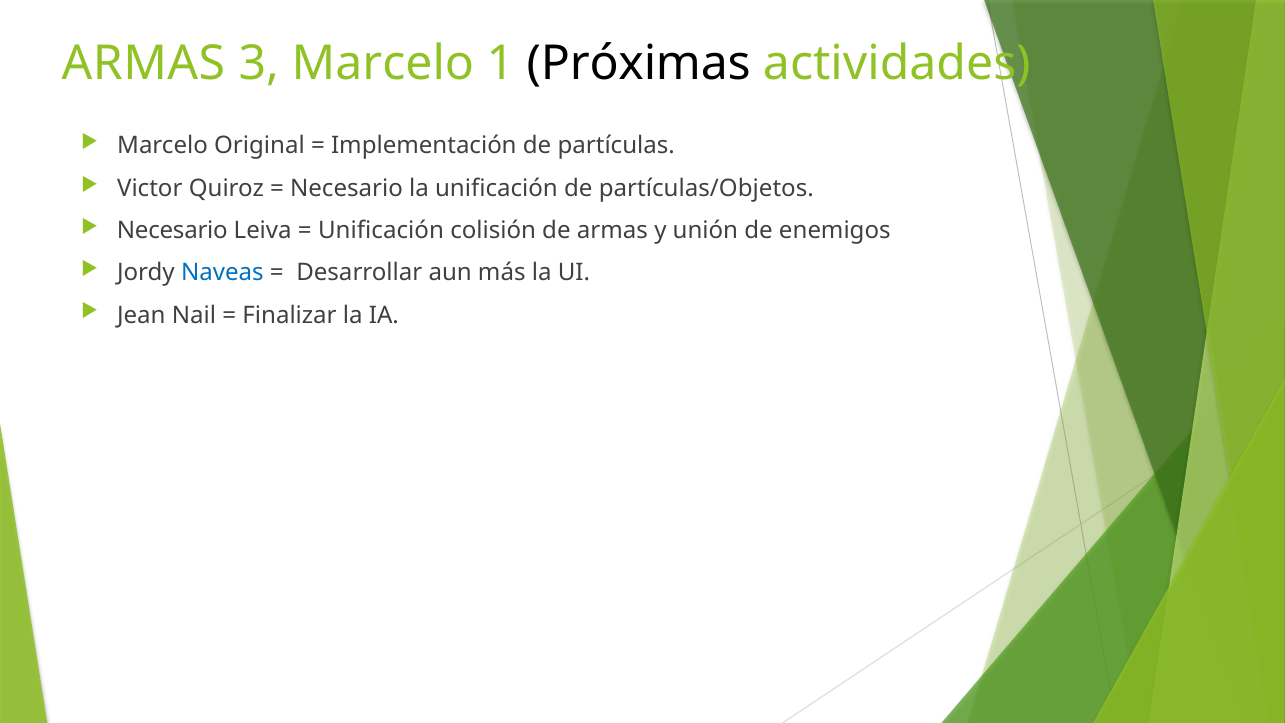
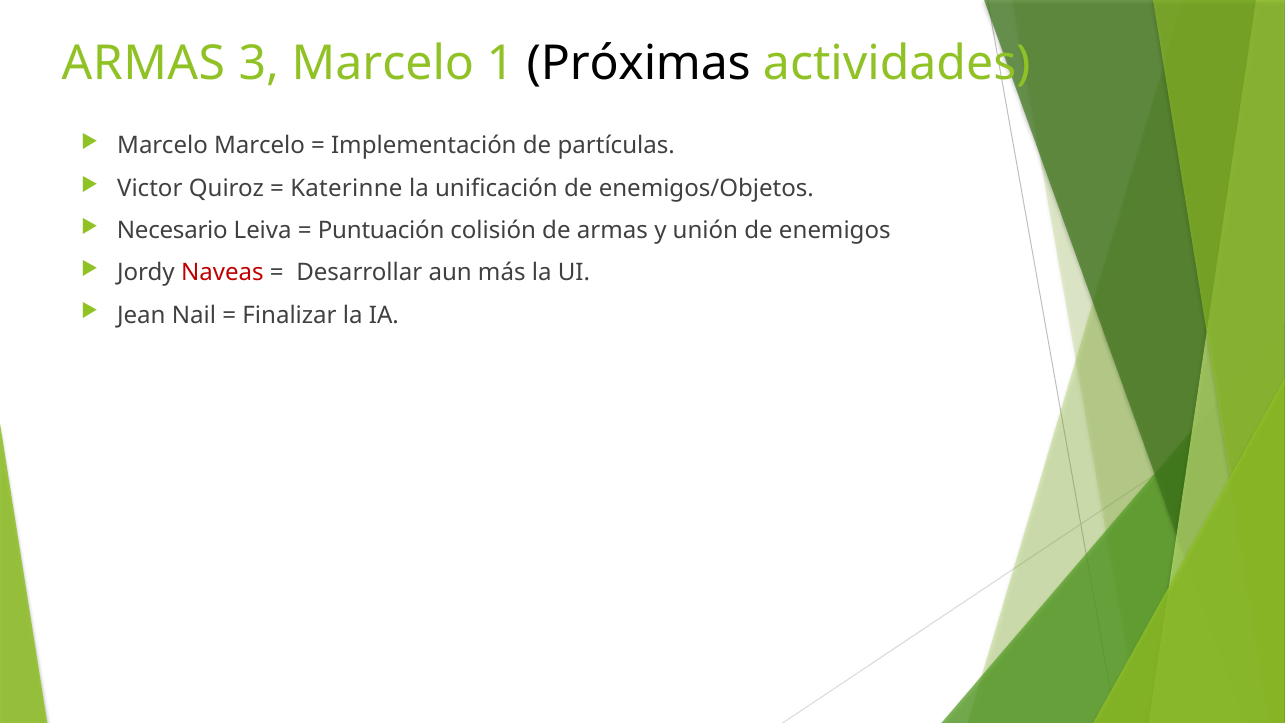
Marcelo Original: Original -> Marcelo
Necesario at (347, 188): Necesario -> Katerinne
partículas/Objetos: partículas/Objetos -> enemigos/Objetos
Unificación at (381, 230): Unificación -> Puntuación
Naveas colour: blue -> red
